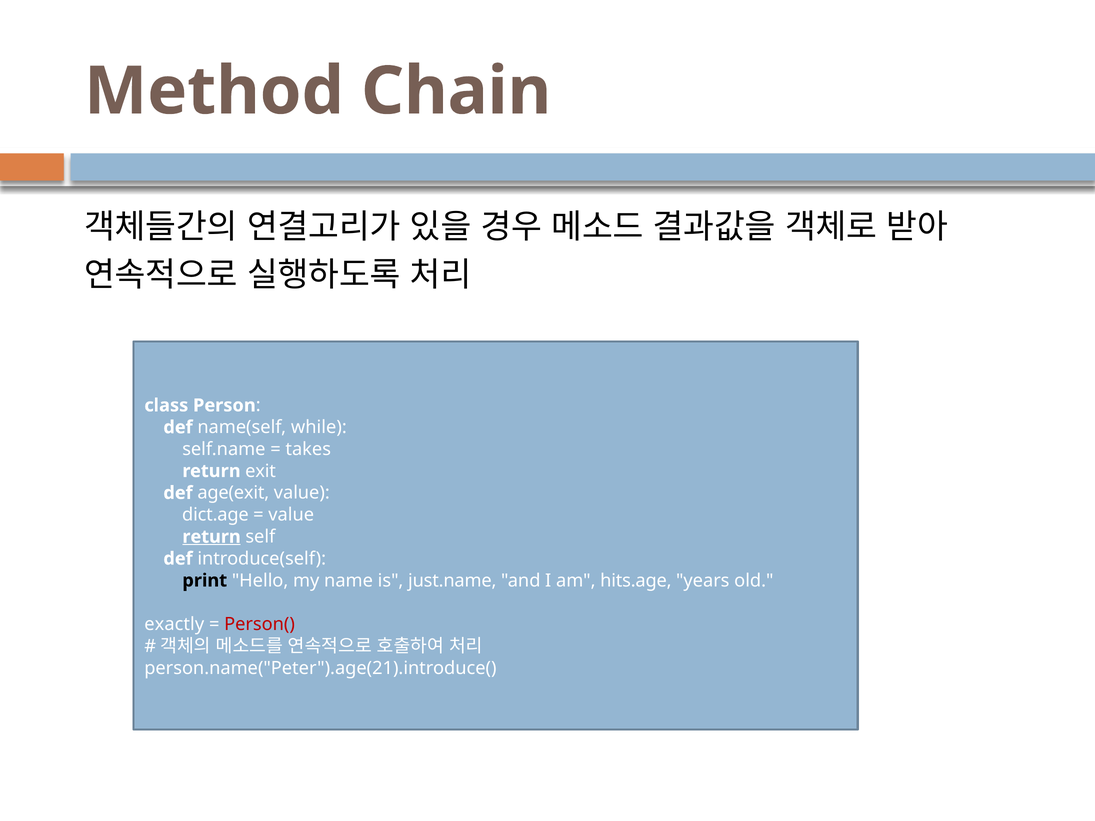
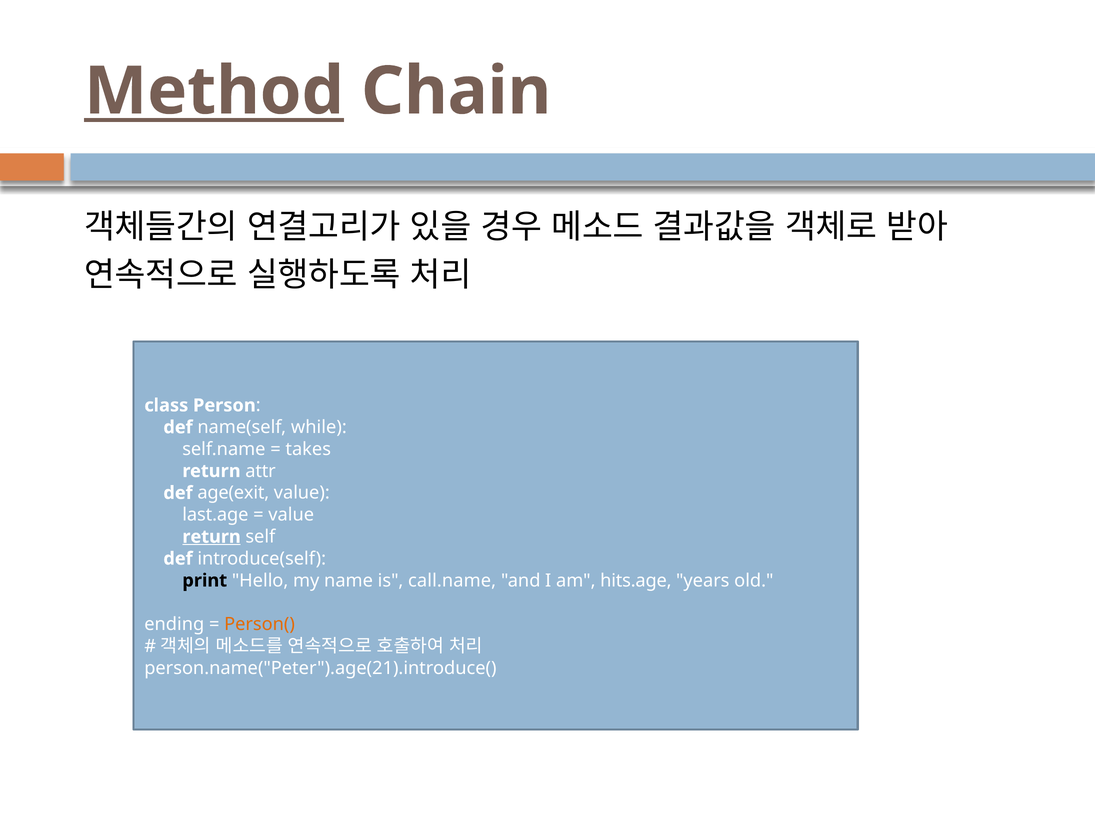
Method underline: none -> present
exit: exit -> attr
dict.age: dict.age -> last.age
just.name: just.name -> call.name
exactly: exactly -> ending
Person( colour: red -> orange
